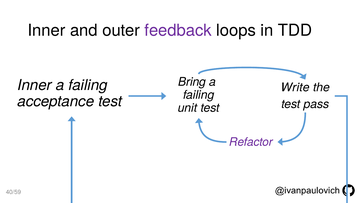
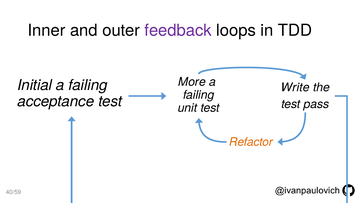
Bring: Bring -> More
Inner at (35, 85): Inner -> Initial
Refactor colour: purple -> orange
